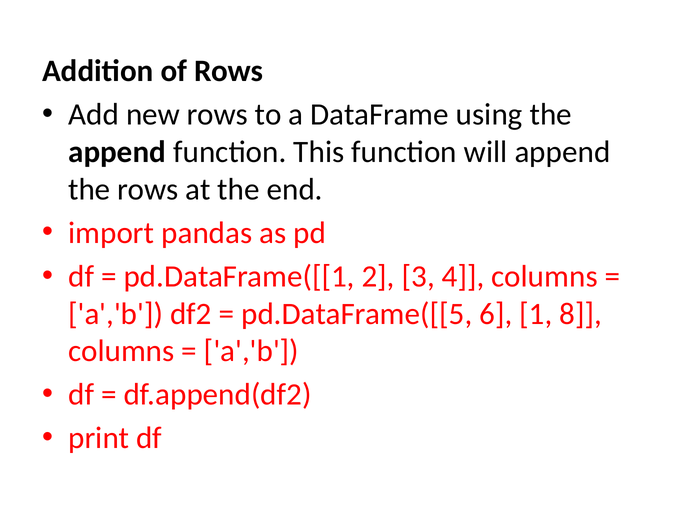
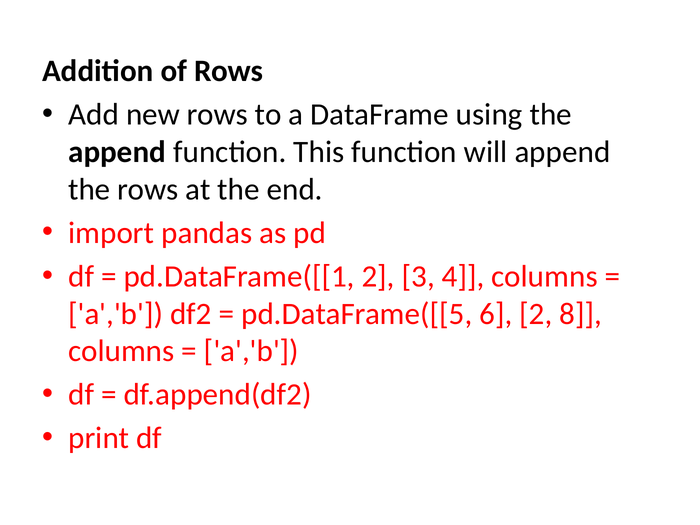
6 1: 1 -> 2
